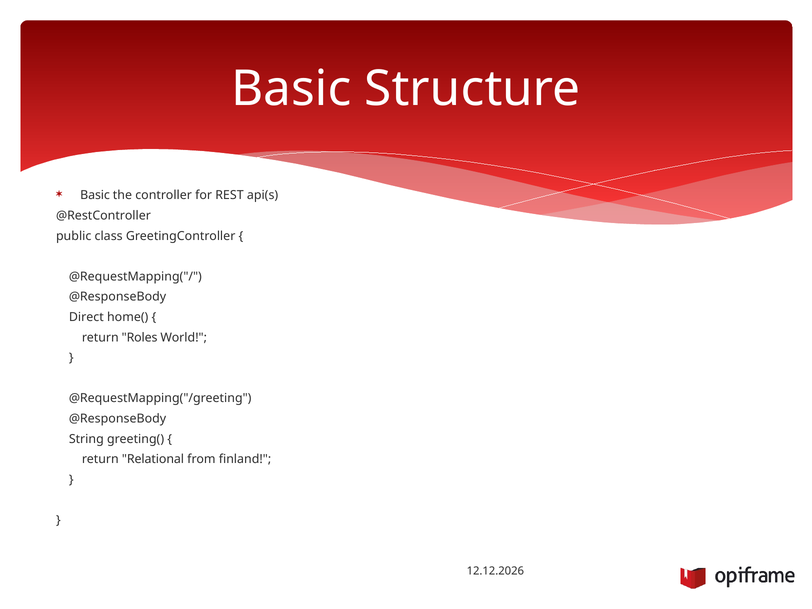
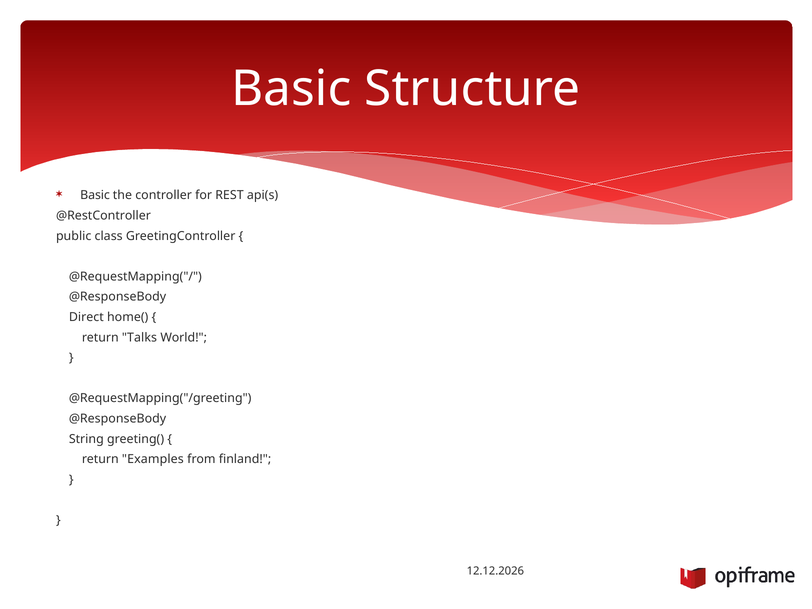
Roles: Roles -> Talks
Relational: Relational -> Examples
